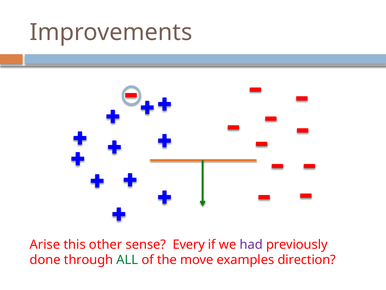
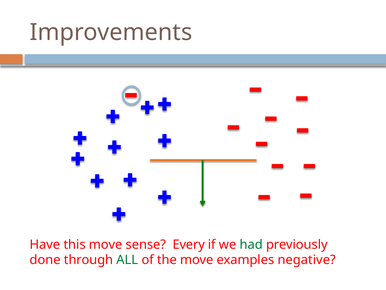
Arise: Arise -> Have
this other: other -> move
had colour: purple -> green
direction: direction -> negative
